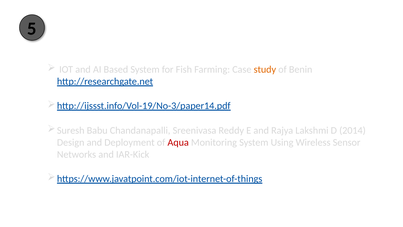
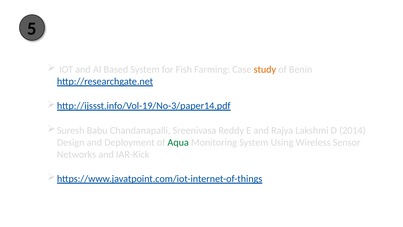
Aqua colour: red -> green
